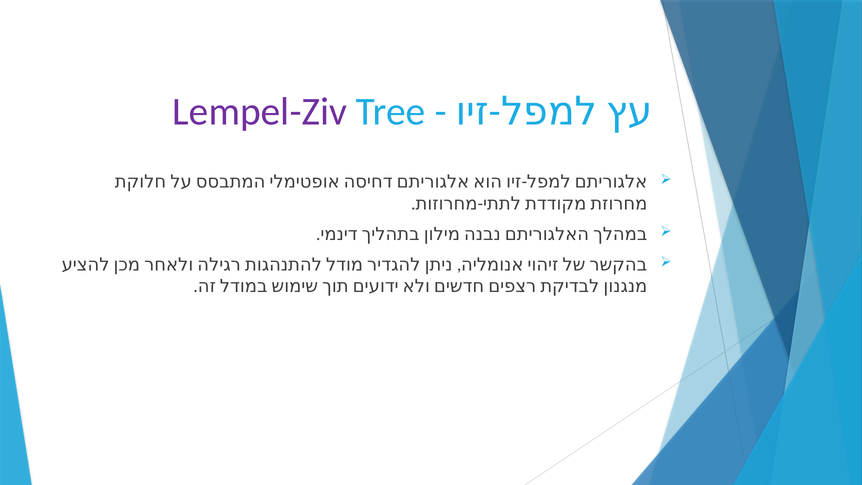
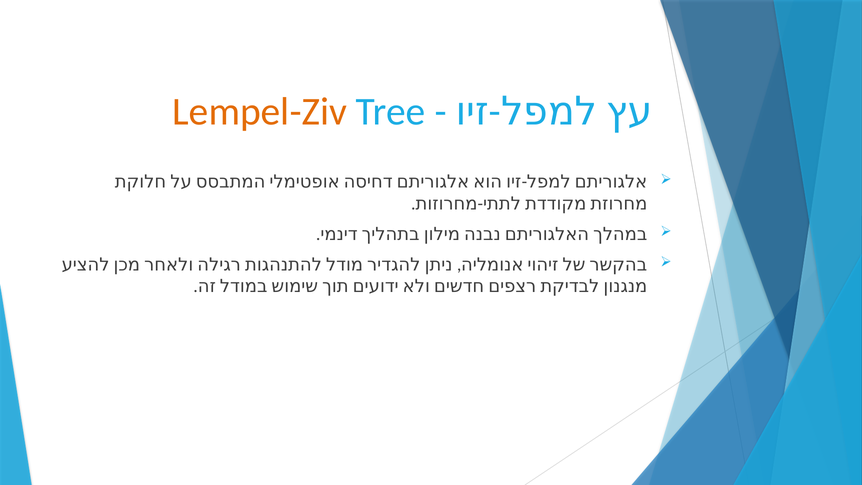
Lempel-Ziv colour: purple -> orange
